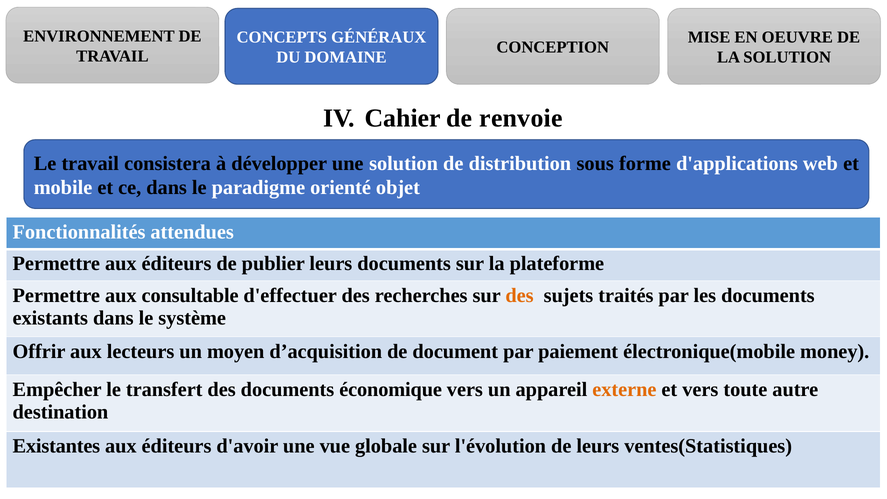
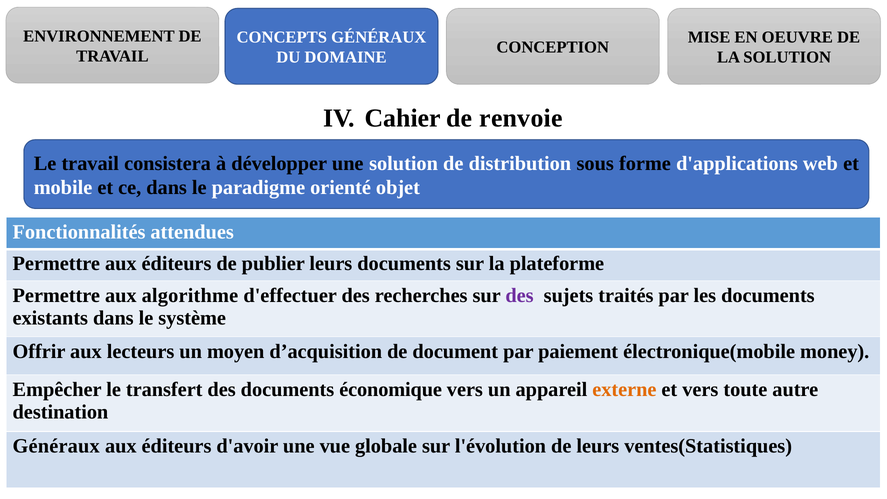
consultable: consultable -> algorithme
des at (520, 295) colour: orange -> purple
Existantes at (56, 446): Existantes -> Généraux
